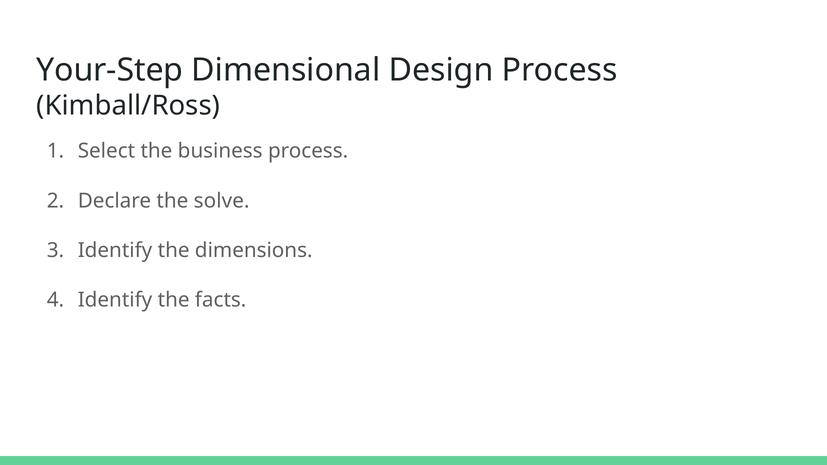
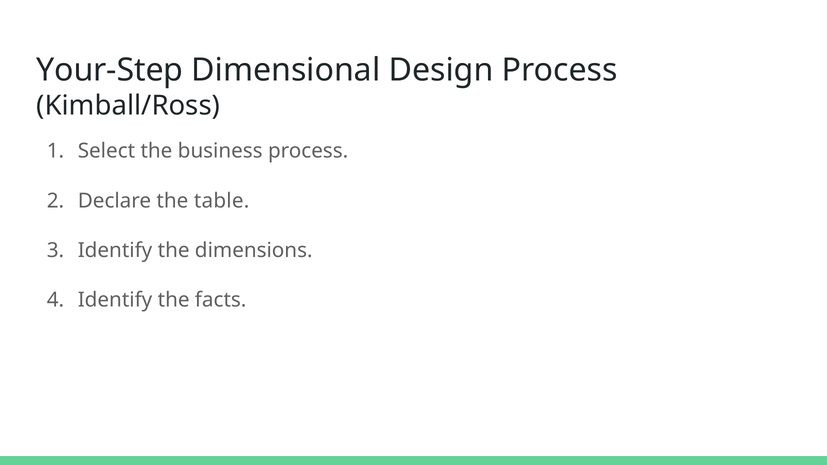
solve: solve -> table
